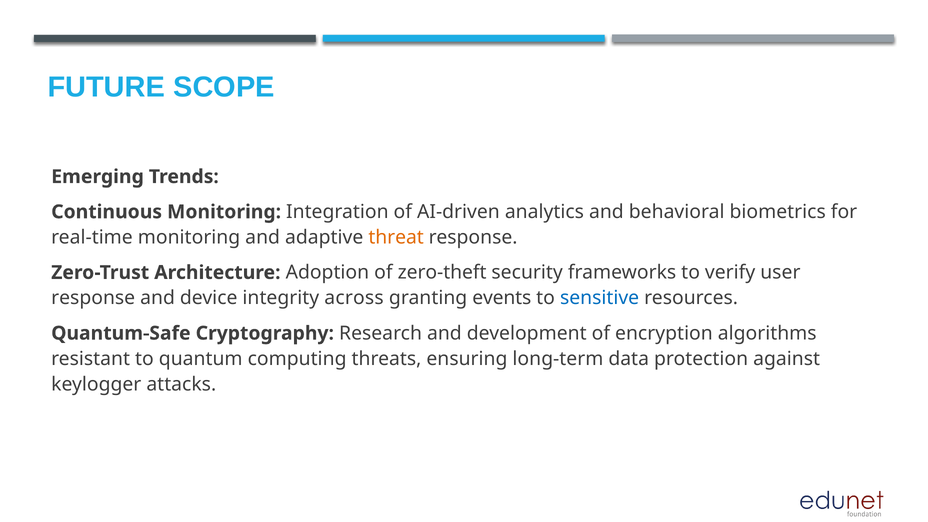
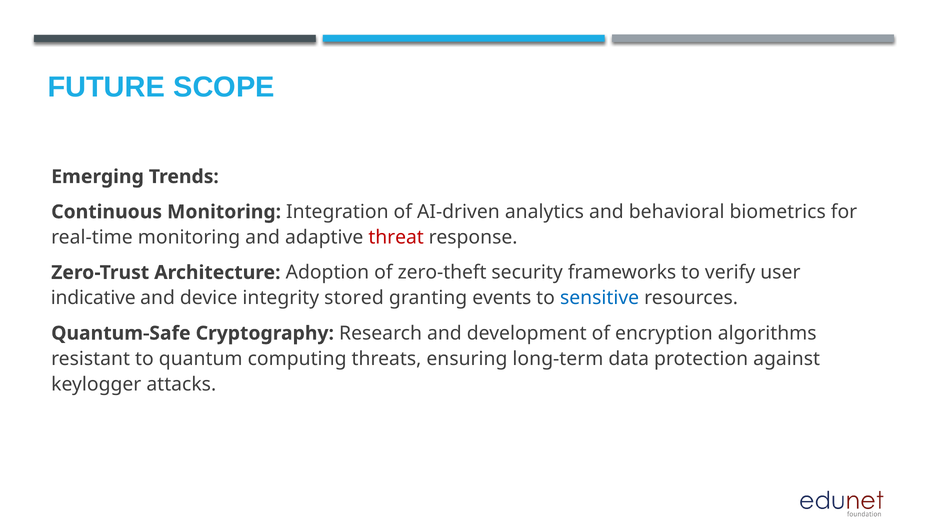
threat colour: orange -> red
response at (93, 298): response -> indicative
across: across -> stored
